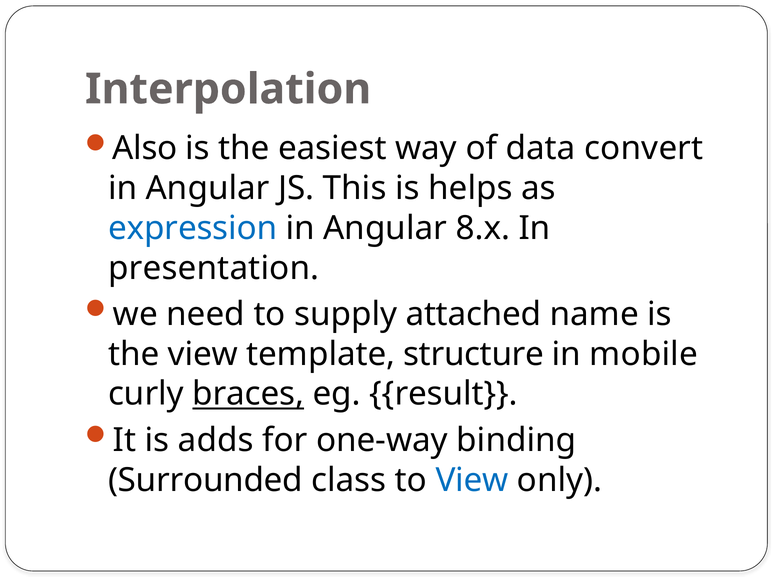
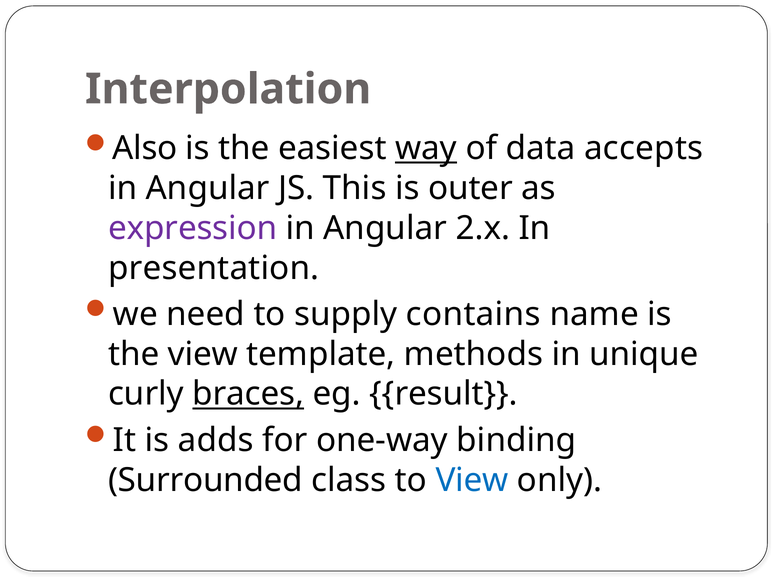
way underline: none -> present
convert: convert -> accepts
helps: helps -> outer
expression colour: blue -> purple
8.x: 8.x -> 2.x
attached: attached -> contains
structure: structure -> methods
mobile: mobile -> unique
